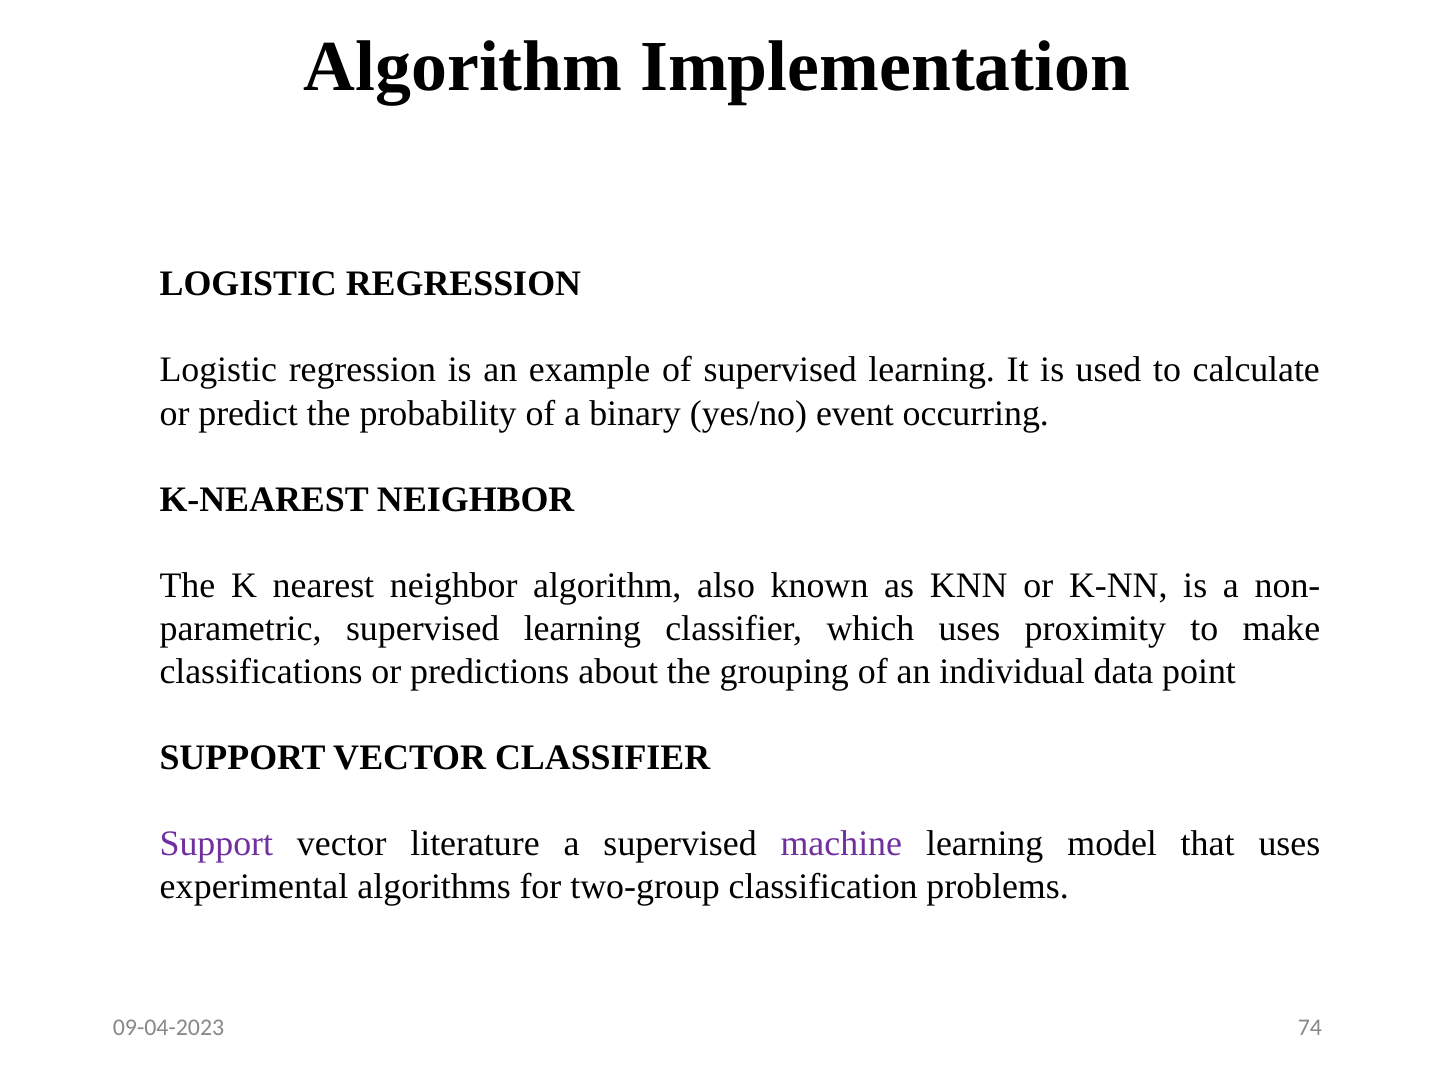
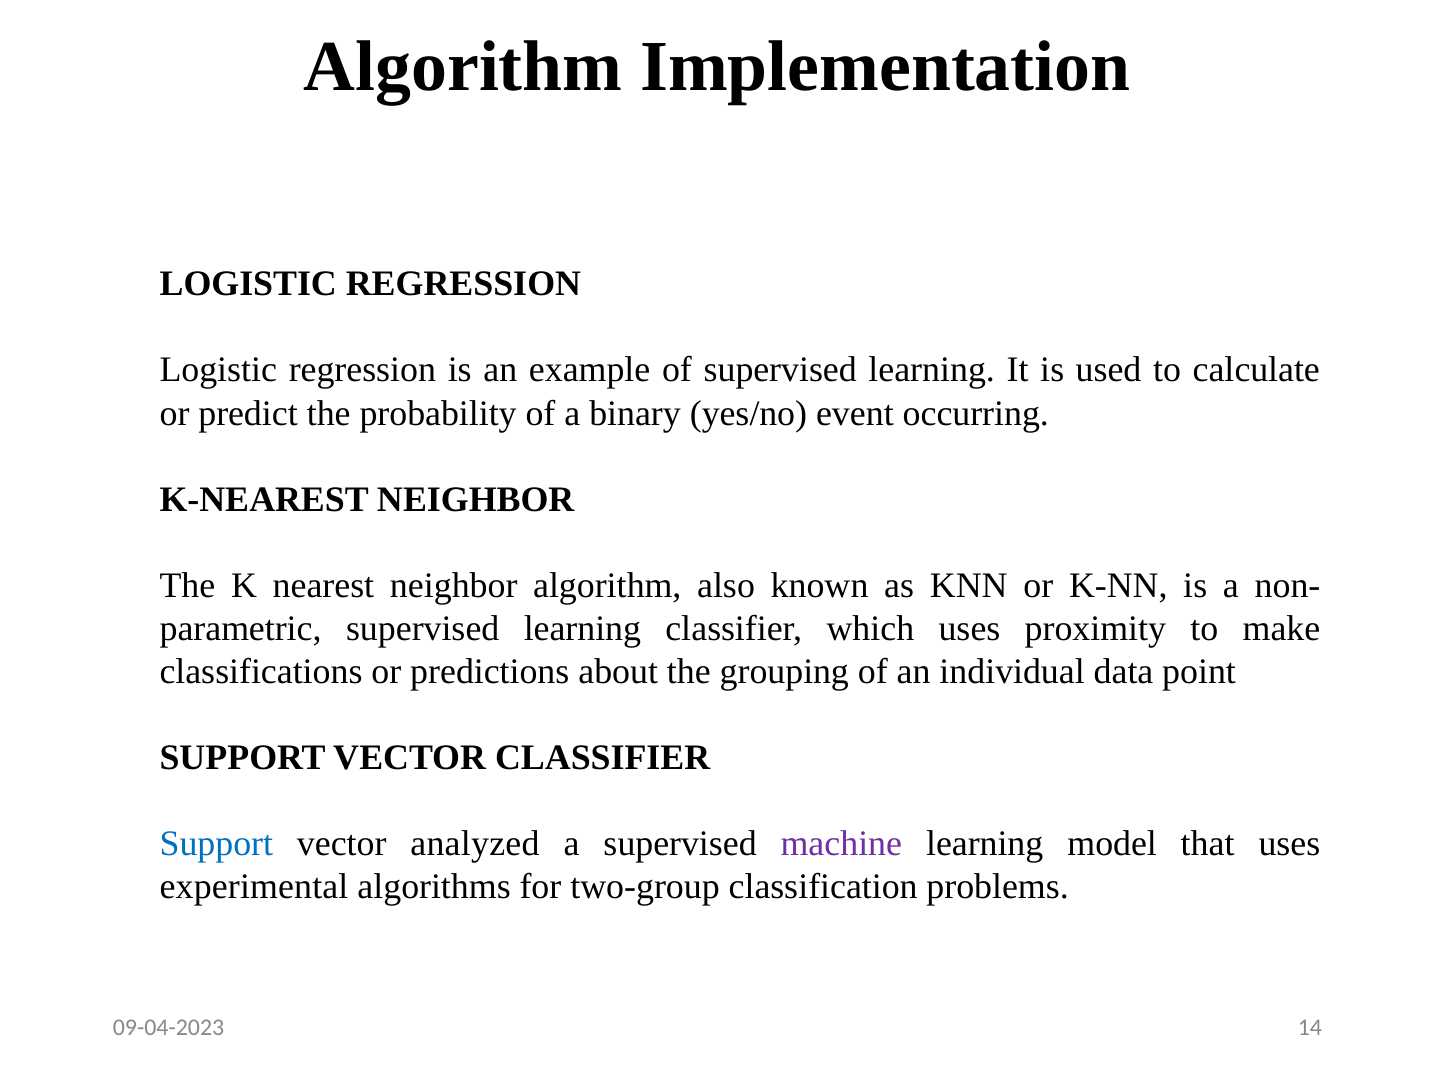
Support at (216, 844) colour: purple -> blue
literature: literature -> analyzed
74: 74 -> 14
